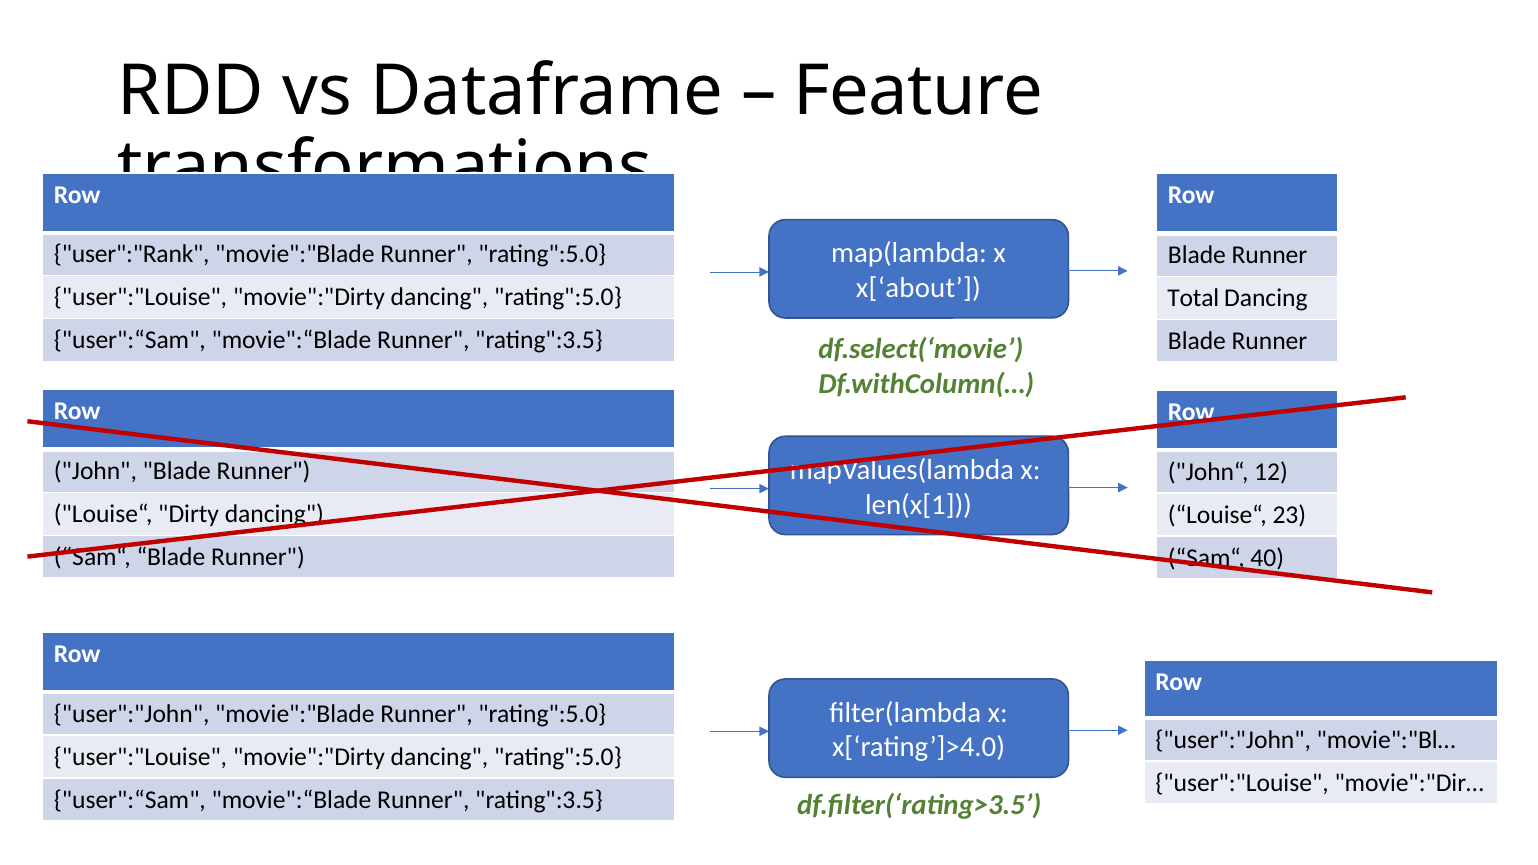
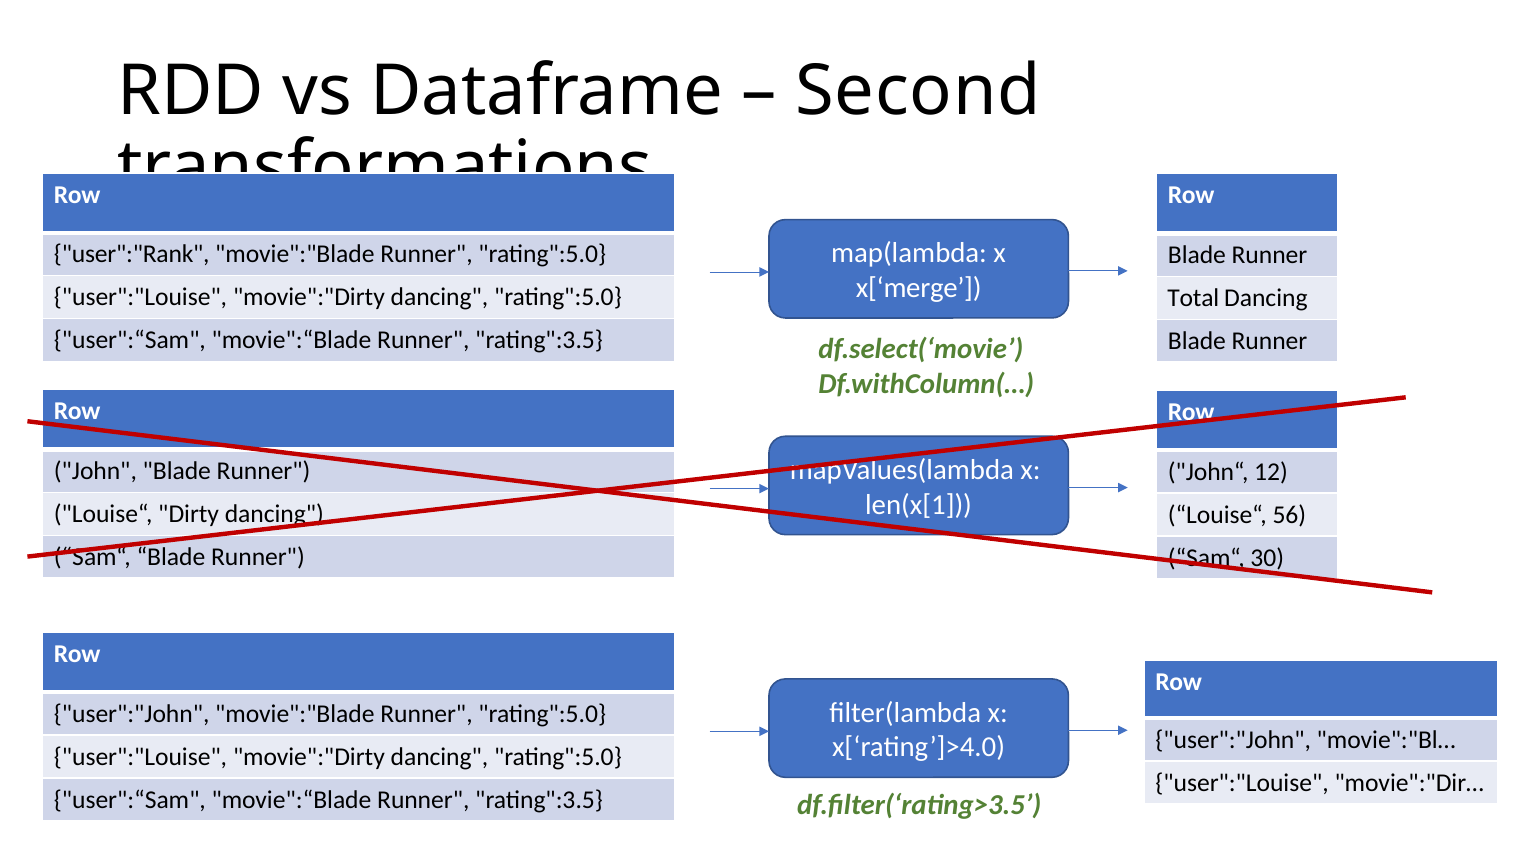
Feature: Feature -> Second
x[‘about: x[‘about -> x[‘merge
23: 23 -> 56
40: 40 -> 30
